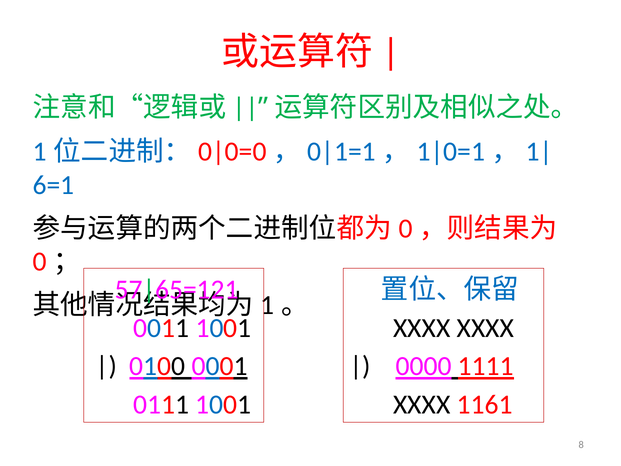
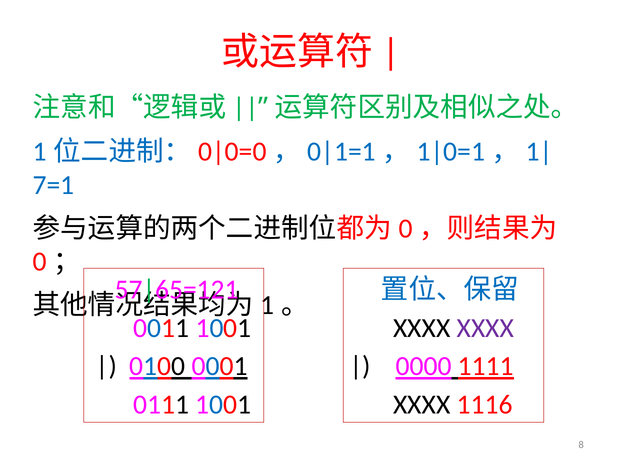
6=1: 6=1 -> 7=1
XXXX at (485, 328) colour: black -> purple
1161: 1161 -> 1116
